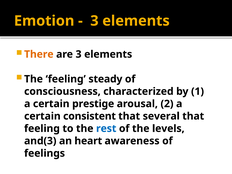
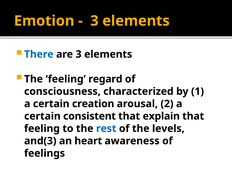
There colour: orange -> blue
steady: steady -> regard
prestige: prestige -> creation
several: several -> explain
